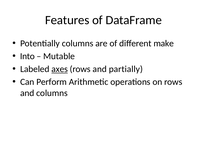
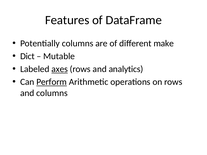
Into: Into -> Dict
partially: partially -> analytics
Perform underline: none -> present
